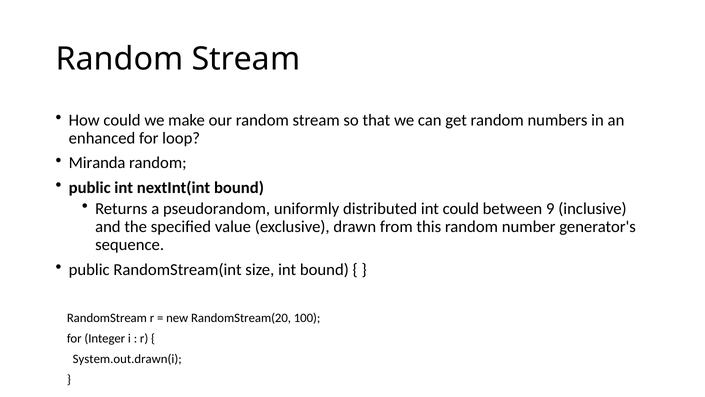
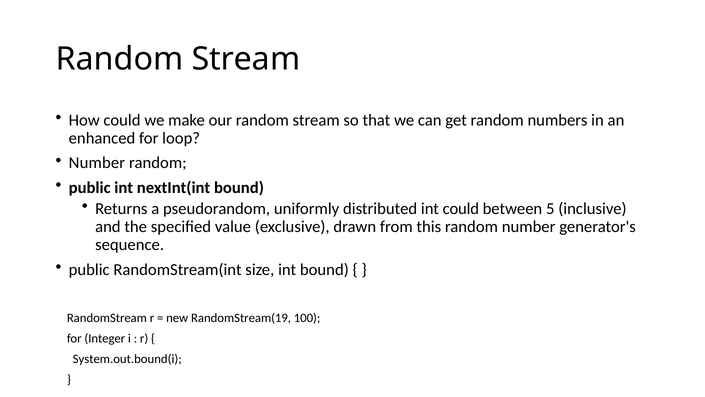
Miranda at (97, 163): Miranda -> Number
9: 9 -> 5
RandomStream(20: RandomStream(20 -> RandomStream(19
System.out.drawn(i: System.out.drawn(i -> System.out.bound(i
